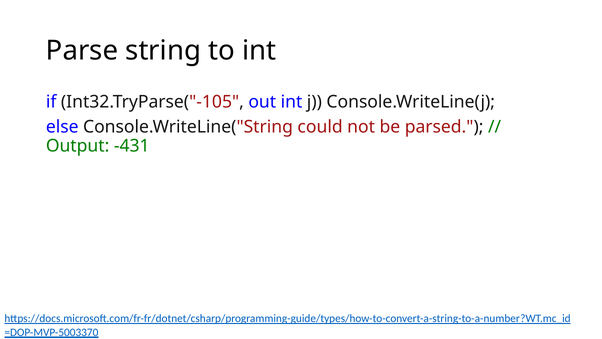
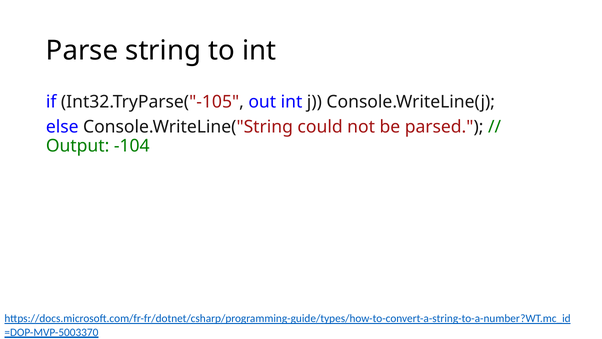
-431: -431 -> -104
